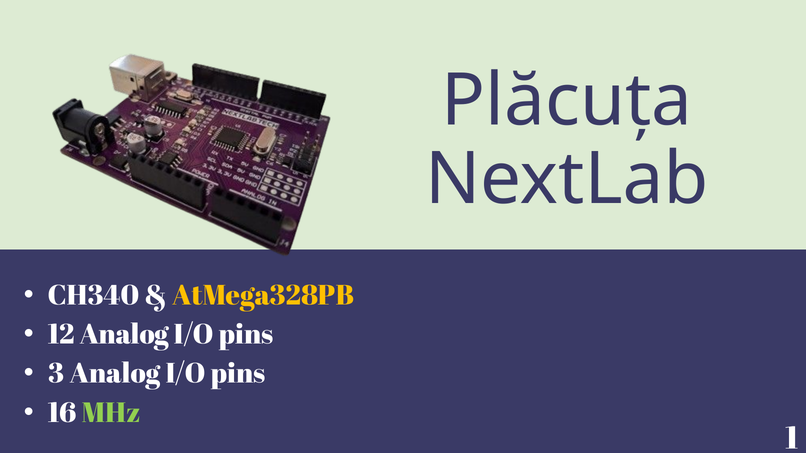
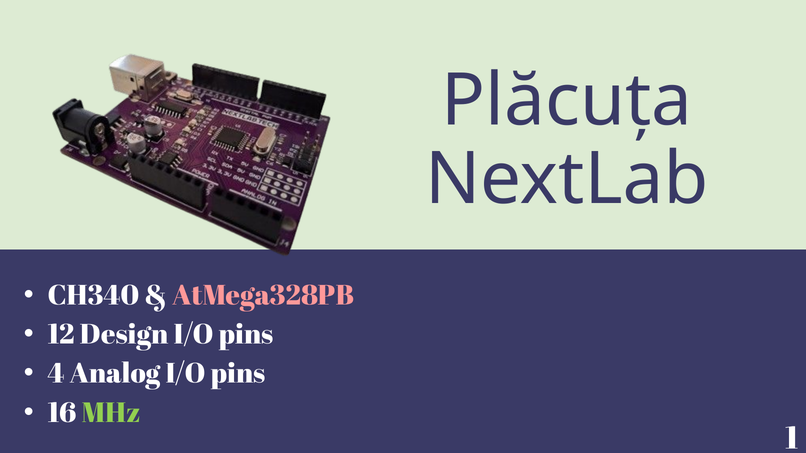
AtMega328PB colour: yellow -> pink
12 Analog: Analog -> Design
3: 3 -> 4
